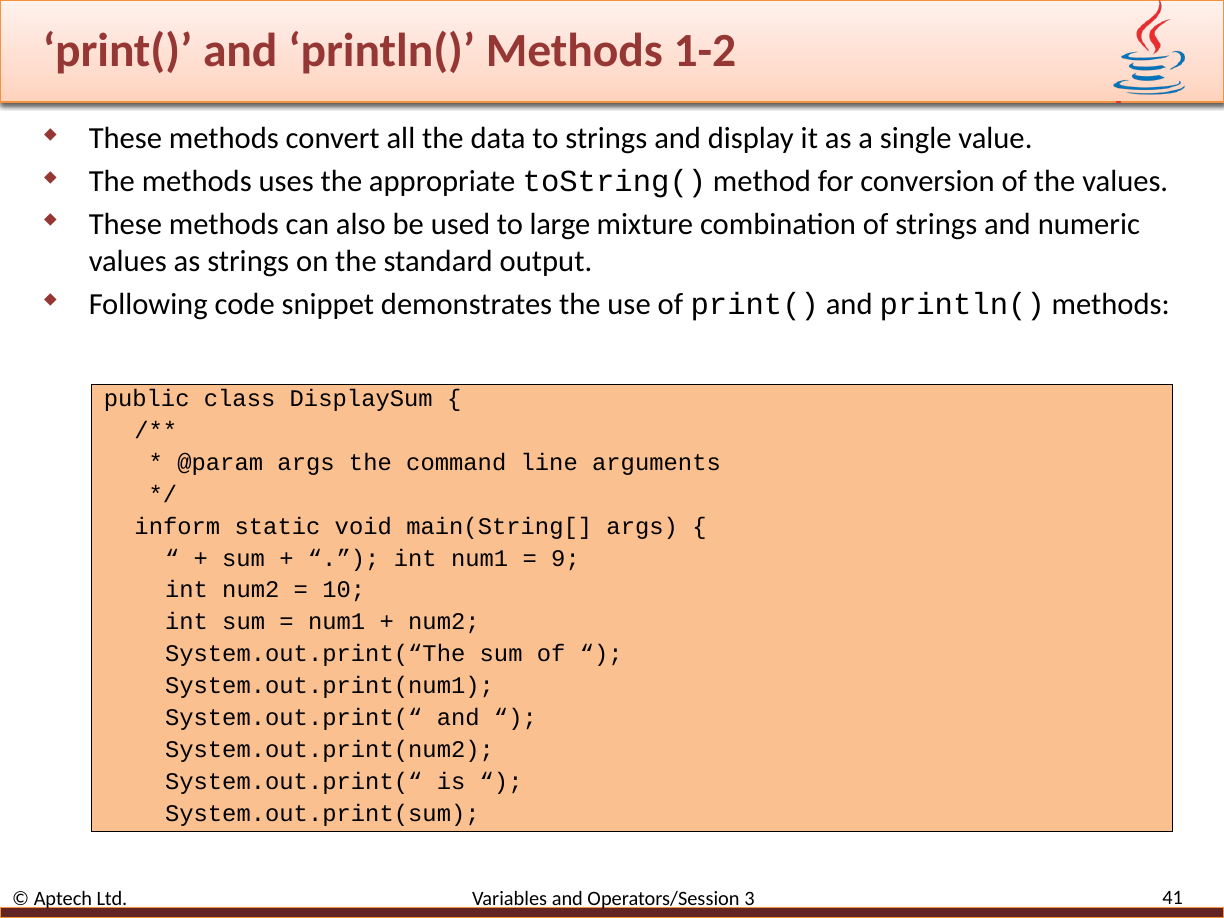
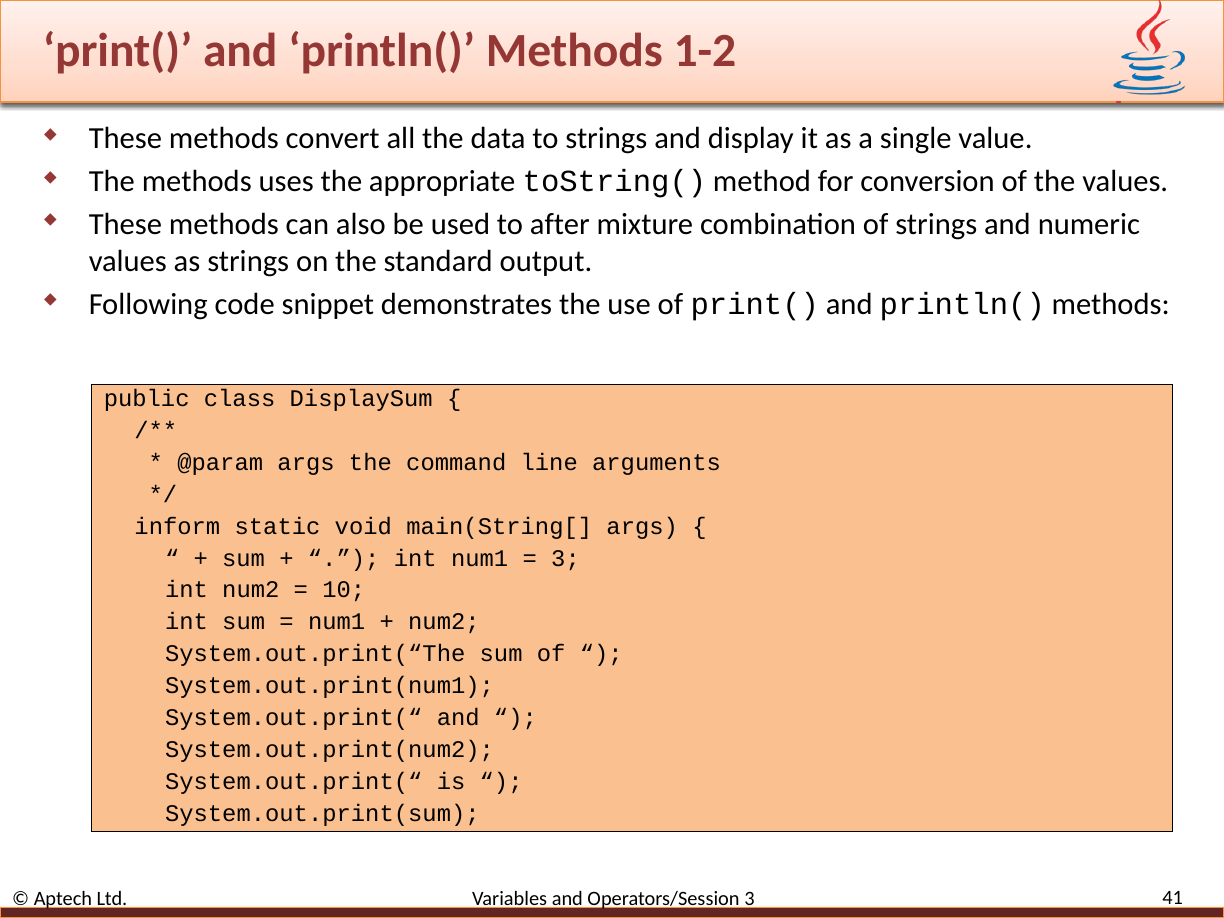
large: large -> after
9 at (566, 558): 9 -> 3
